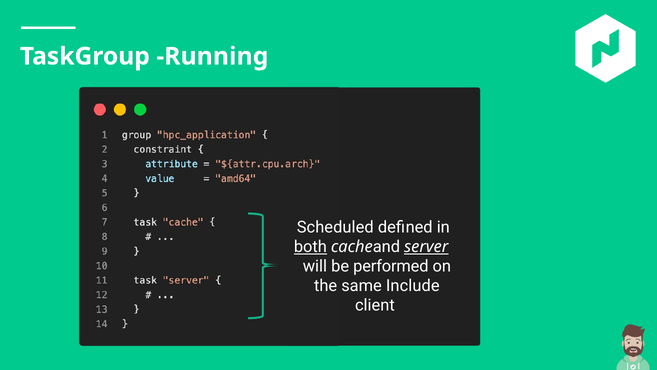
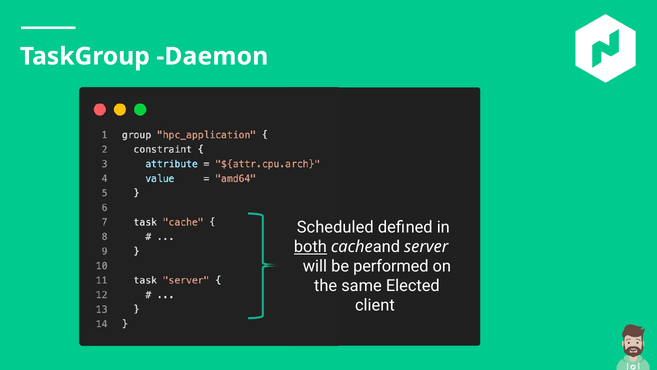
Running: Running -> Daemon
server underline: present -> none
Include: Include -> Elected
